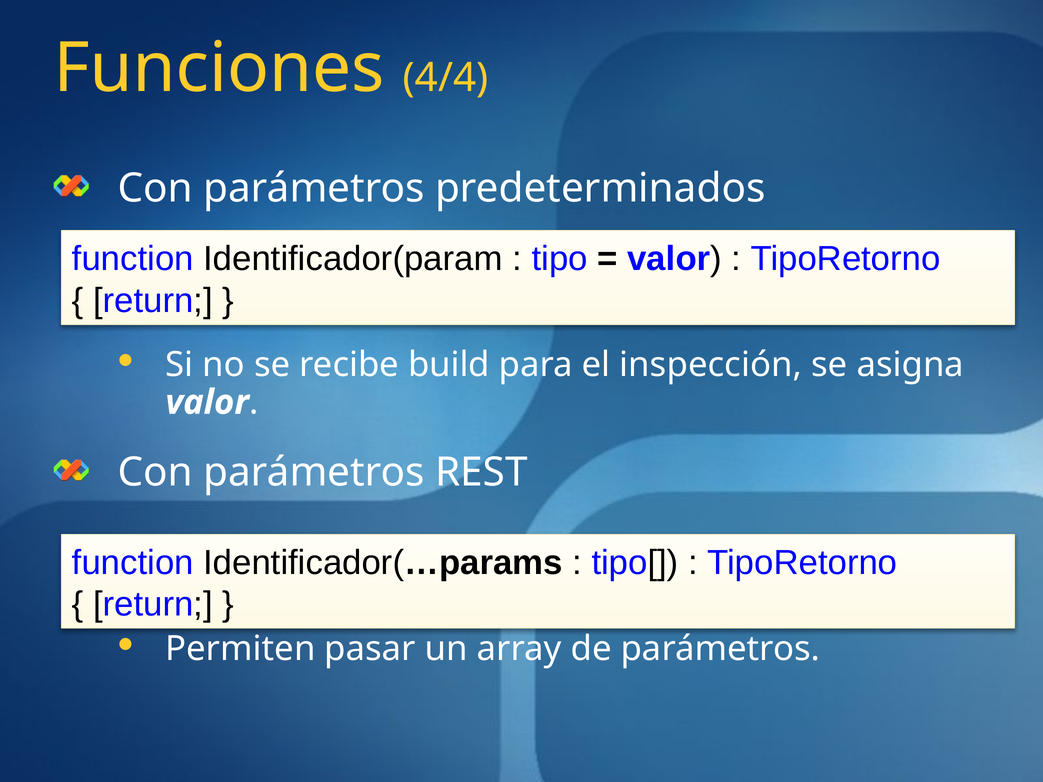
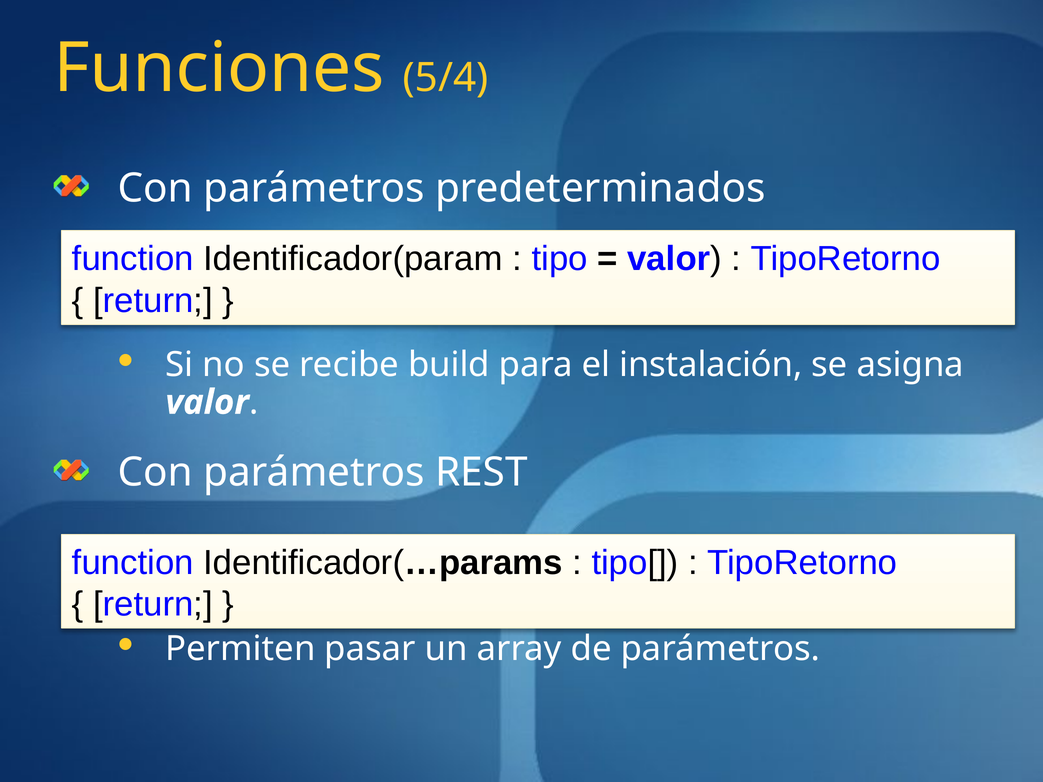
4/4: 4/4 -> 5/4
inspección: inspección -> instalación
